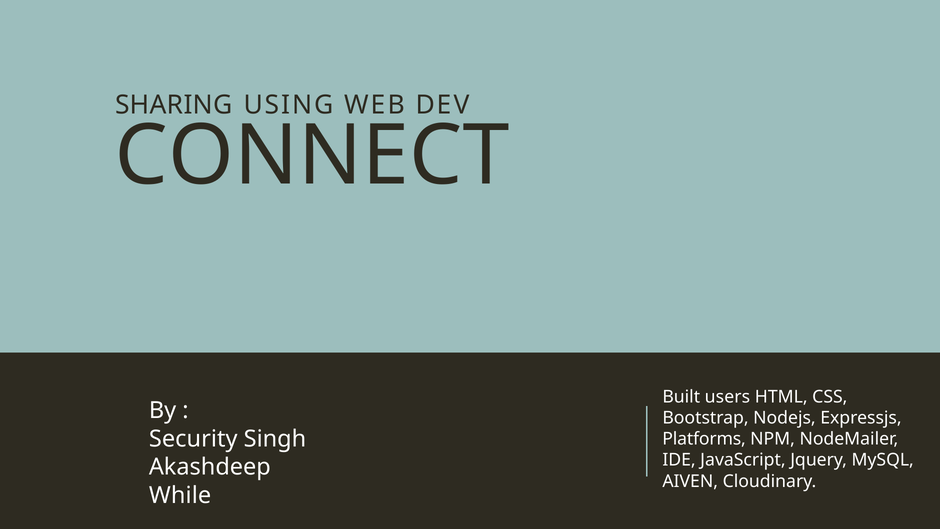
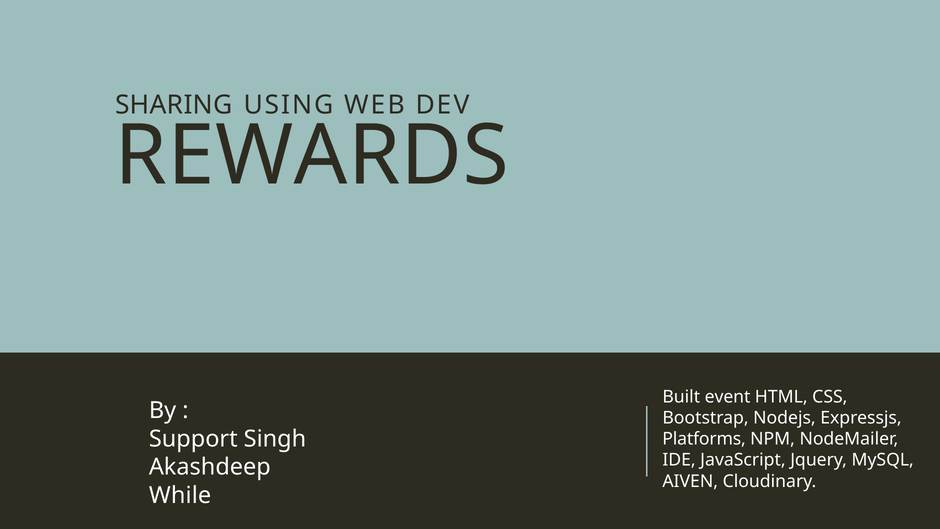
CONNECT: CONNECT -> REWARDS
users: users -> event
Security: Security -> Support
